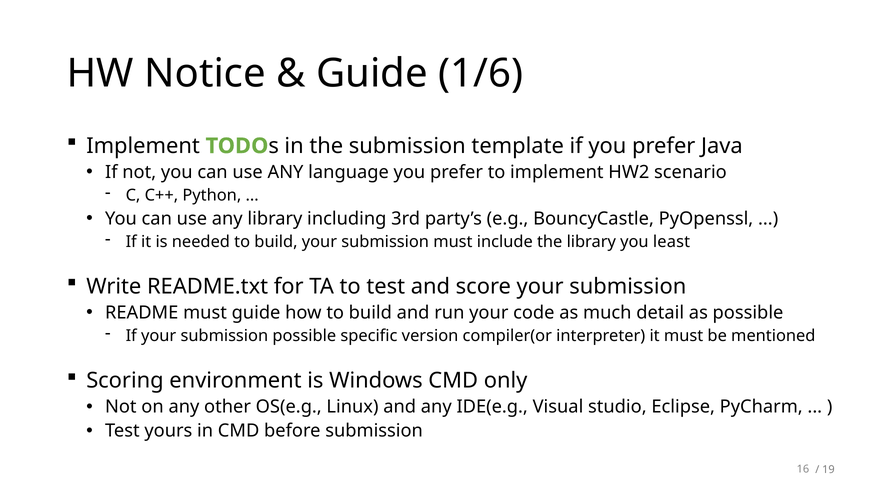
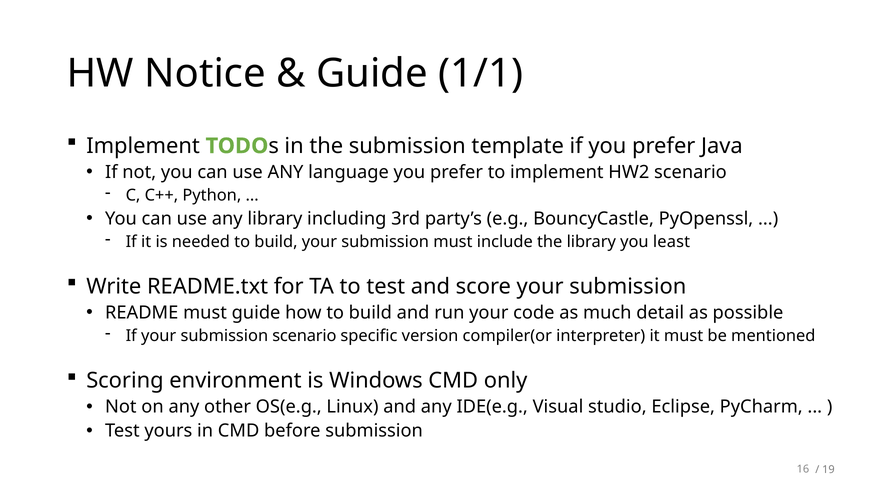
1/6: 1/6 -> 1/1
submission possible: possible -> scenario
